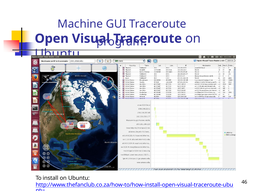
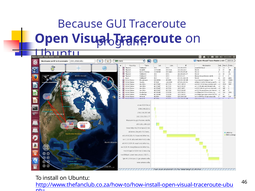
Machine: Machine -> Because
